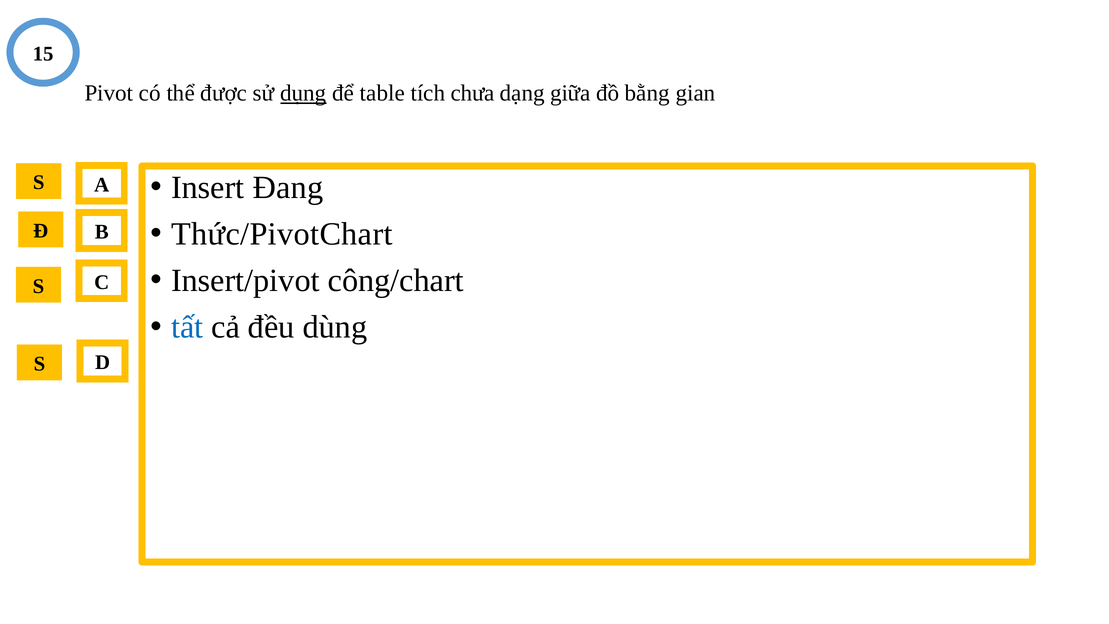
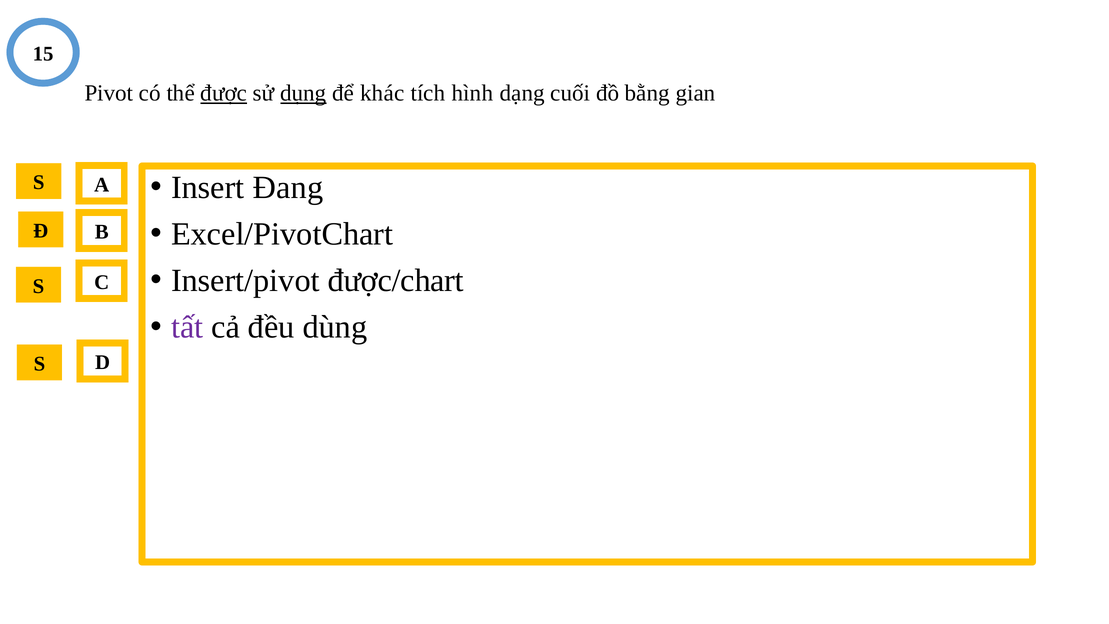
được underline: none -> present
table: table -> khác
chưa: chưa -> hình
giữa: giữa -> cuối
Thức/PivotChart: Thức/PivotChart -> Excel/PivotChart
công/chart: công/chart -> được/chart
tất colour: blue -> purple
